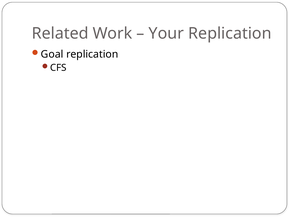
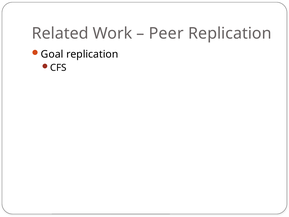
Your: Your -> Peer
